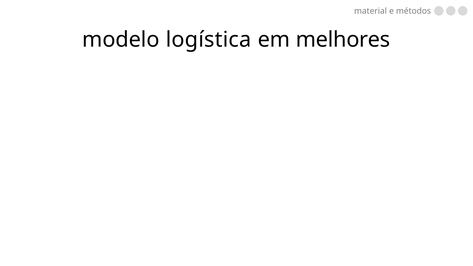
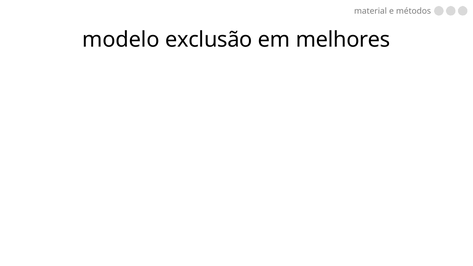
logística: logística -> exclusão
